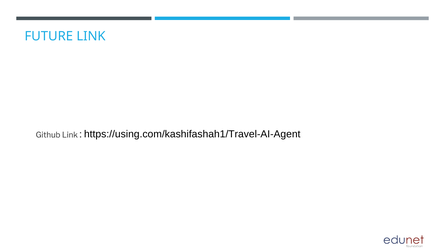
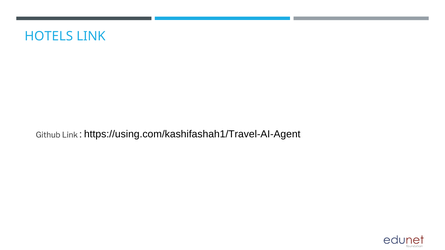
FUTURE: FUTURE -> HOTELS
